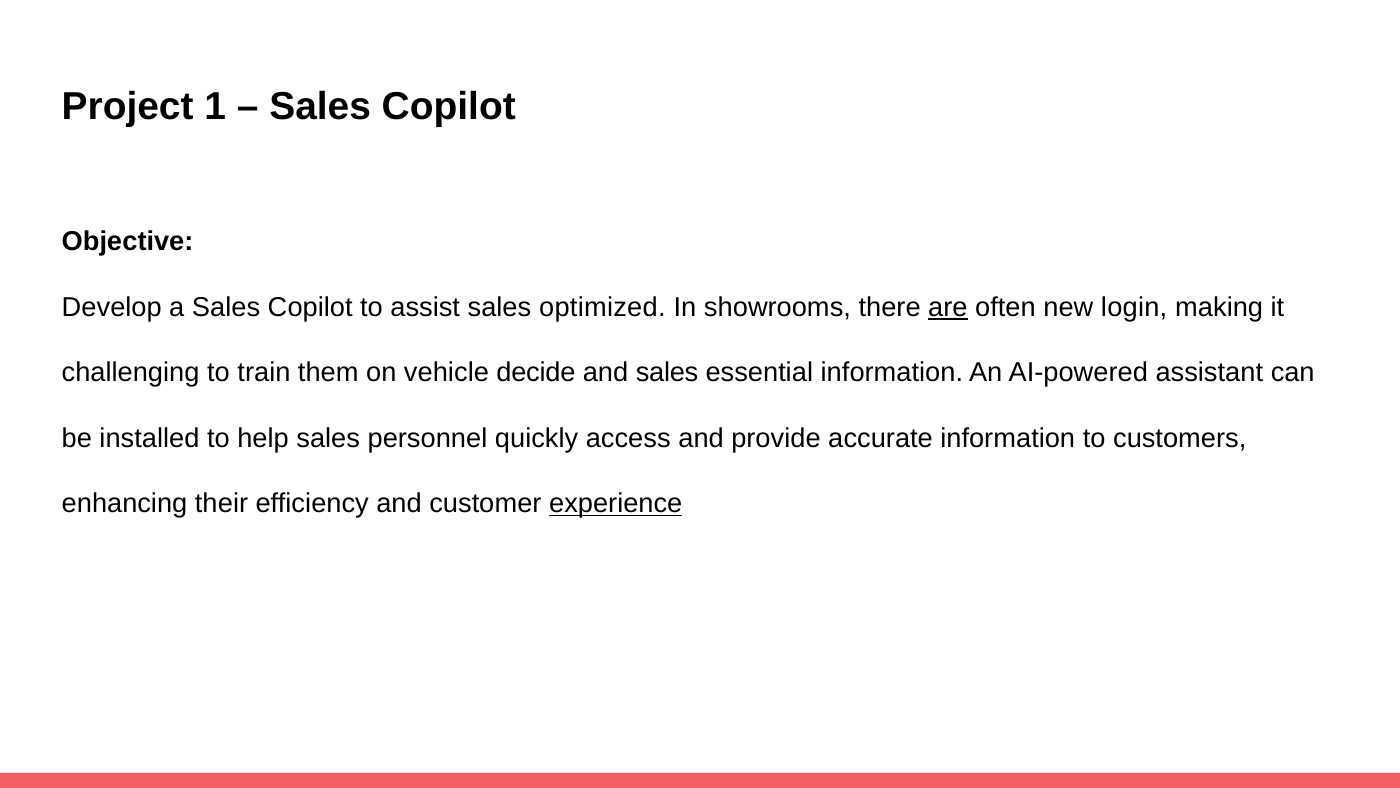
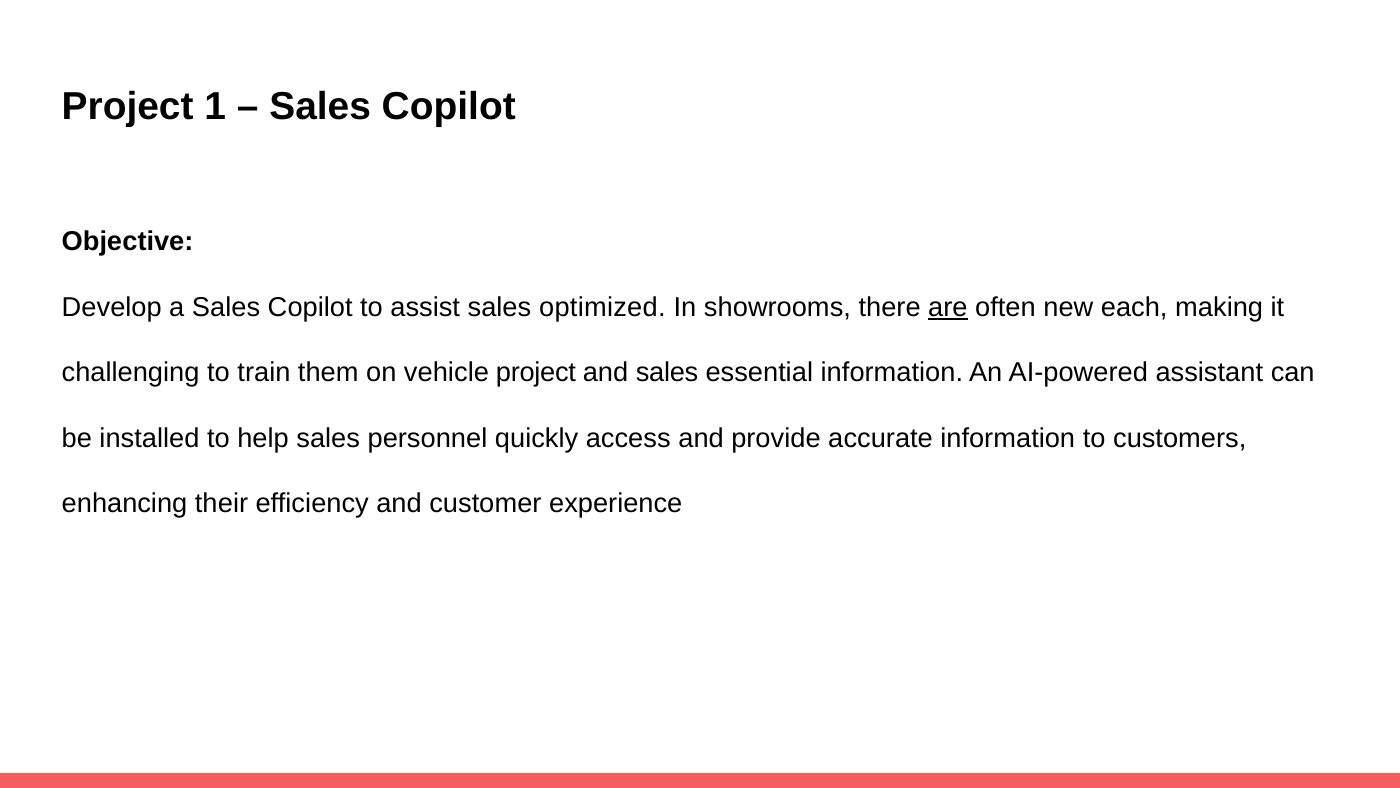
login: login -> each
vehicle decide: decide -> project
experience underline: present -> none
